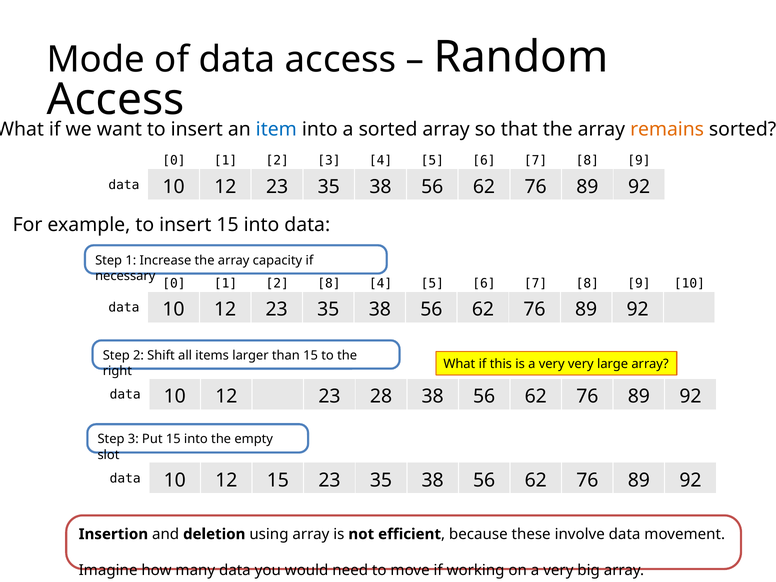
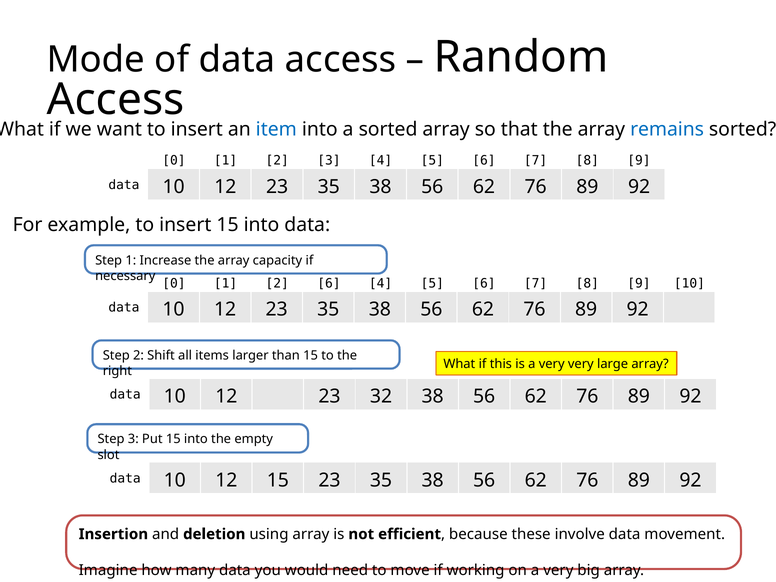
remains colour: orange -> blue
2 8: 8 -> 6
28: 28 -> 32
